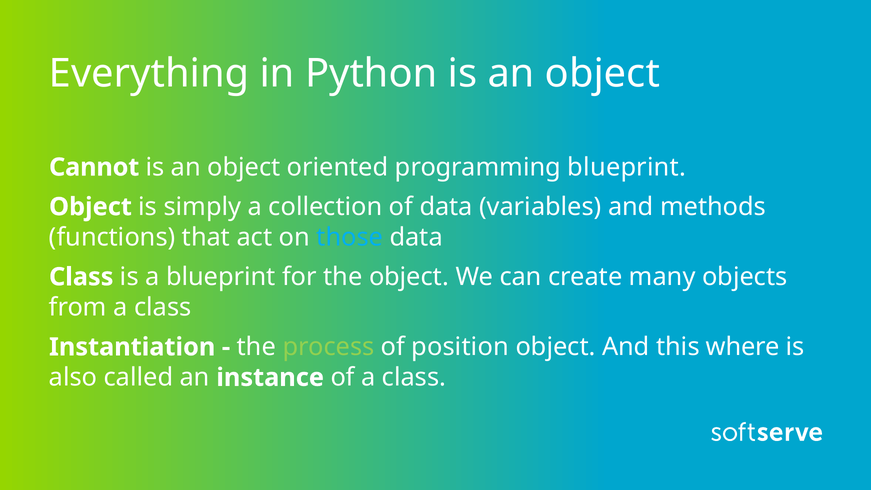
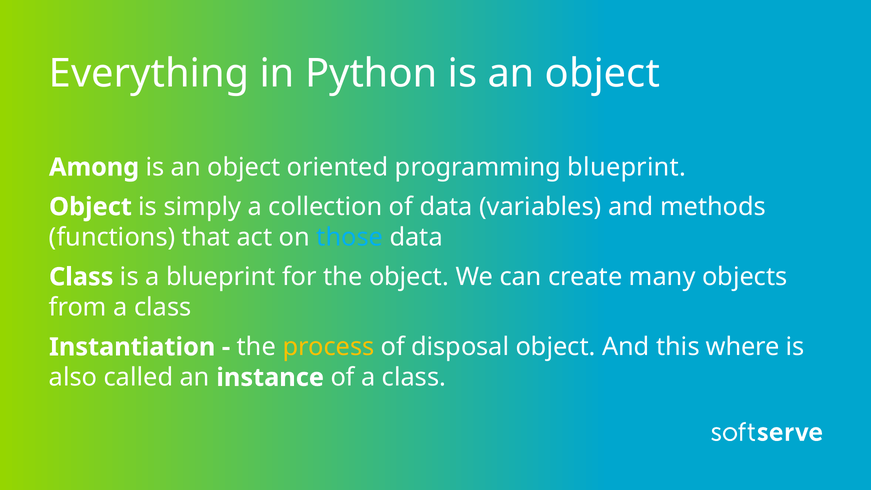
Cannot: Cannot -> Among
process colour: light green -> yellow
position: position -> disposal
